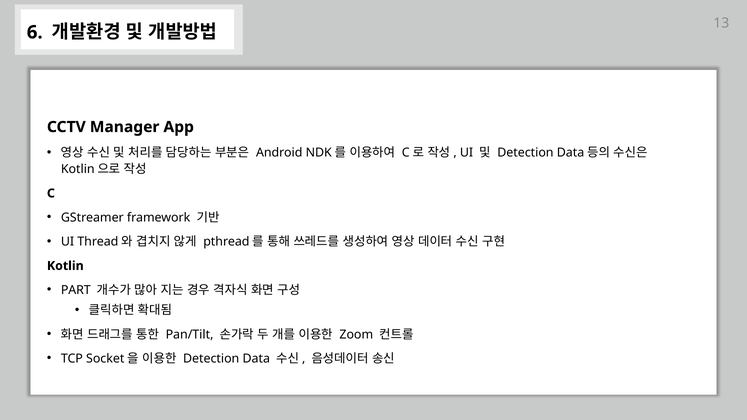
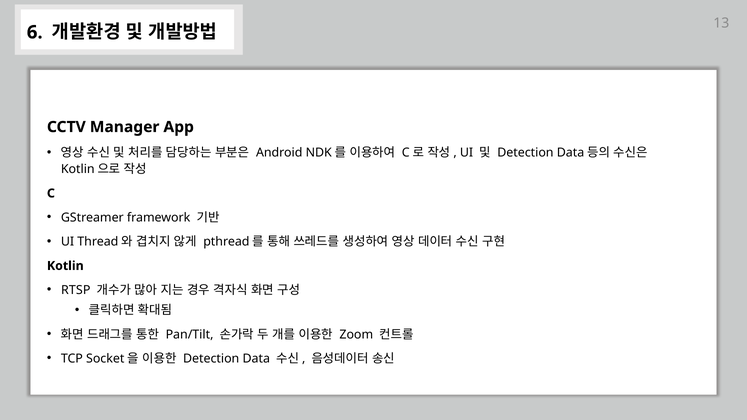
PART: PART -> RTSP
